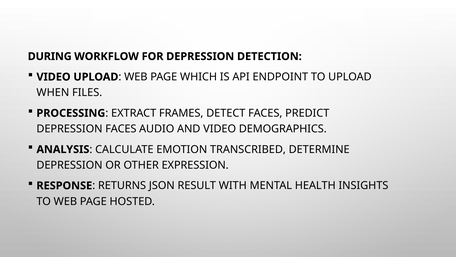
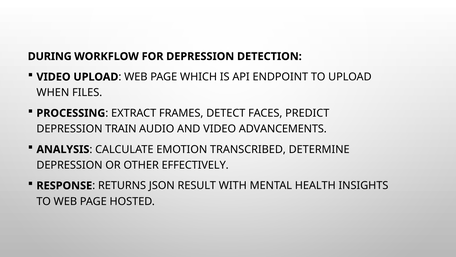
DEPRESSION FACES: FACES -> TRAIN
DEMOGRAPHICS: DEMOGRAPHICS -> ADVANCEMENTS
EXPRESSION: EXPRESSION -> EFFECTIVELY
